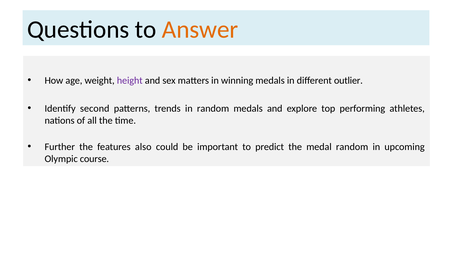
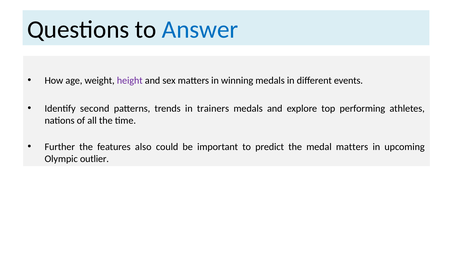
Answer colour: orange -> blue
outlier: outlier -> events
in random: random -> trainers
medal random: random -> matters
course: course -> outlier
